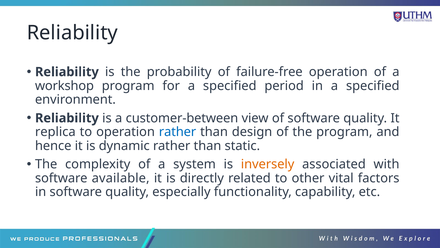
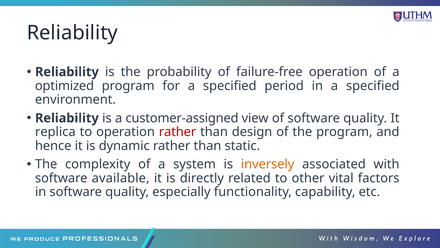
workshop: workshop -> optimized
customer-between: customer-between -> customer-assigned
rather at (178, 132) colour: blue -> red
